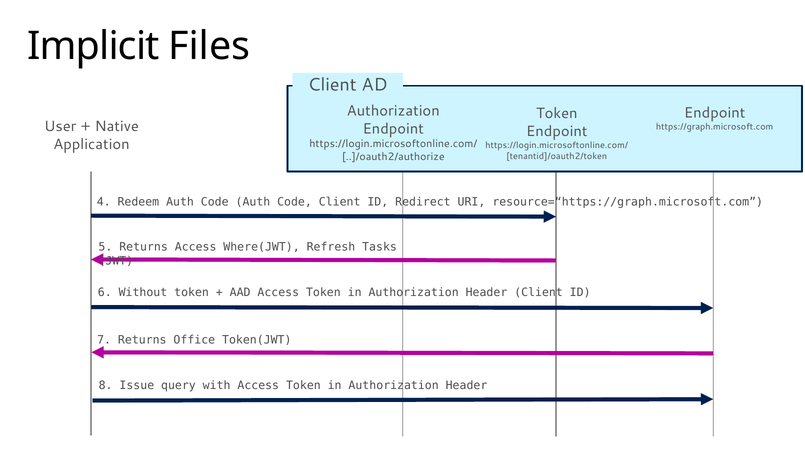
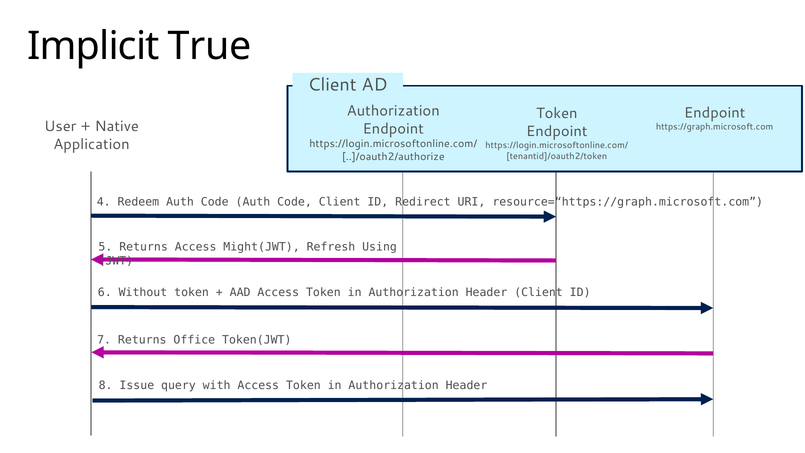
Files: Files -> True
Where(JWT: Where(JWT -> Might(JWT
Tasks: Tasks -> Using
